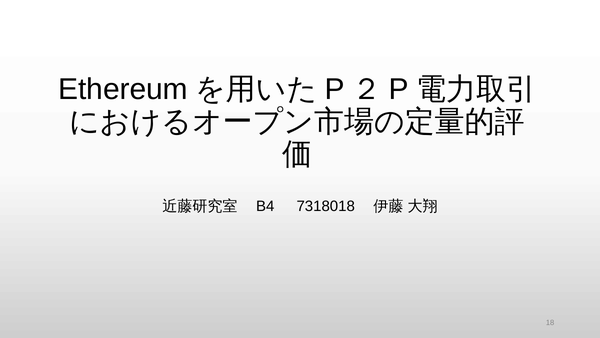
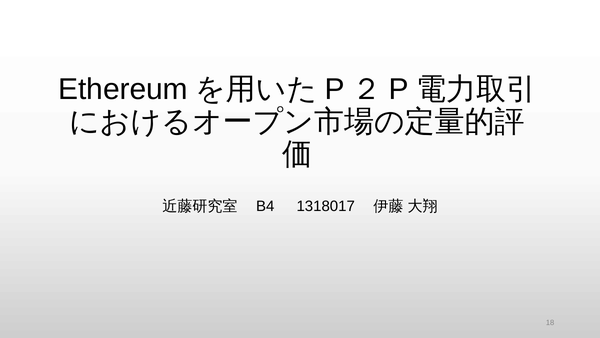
7318018: 7318018 -> 1318017
